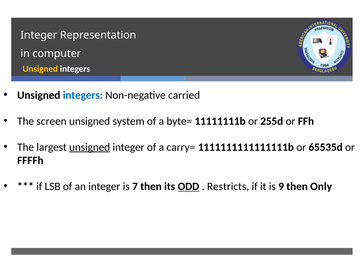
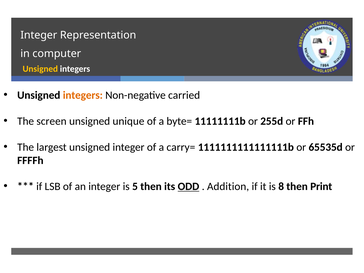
integers at (83, 95) colour: blue -> orange
system: system -> unique
unsigned at (90, 147) underline: present -> none
7: 7 -> 5
Restricts: Restricts -> Addition
9: 9 -> 8
Only: Only -> Print
